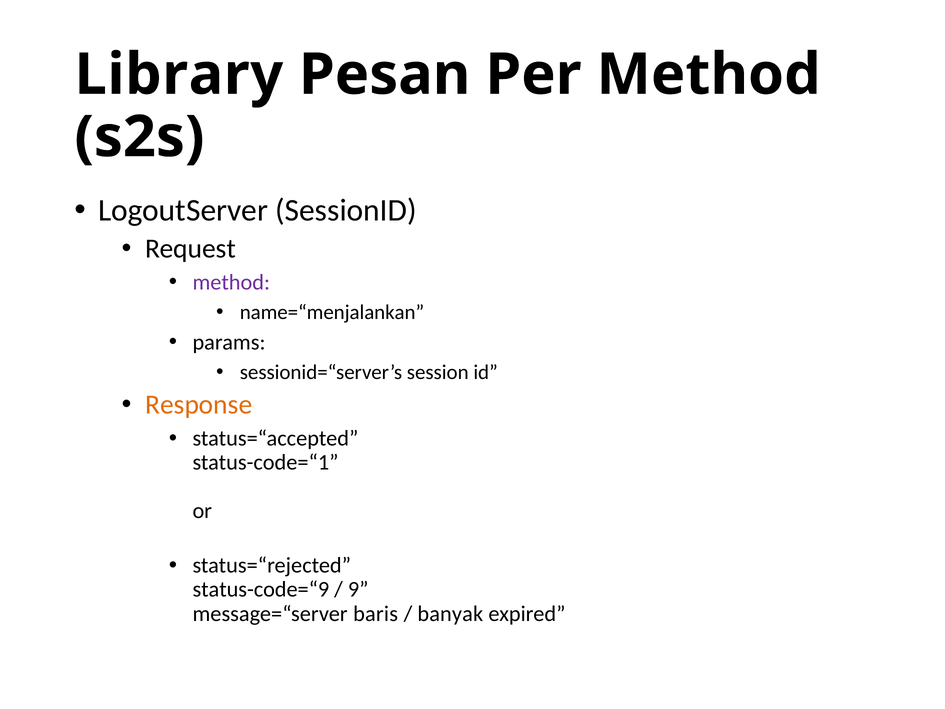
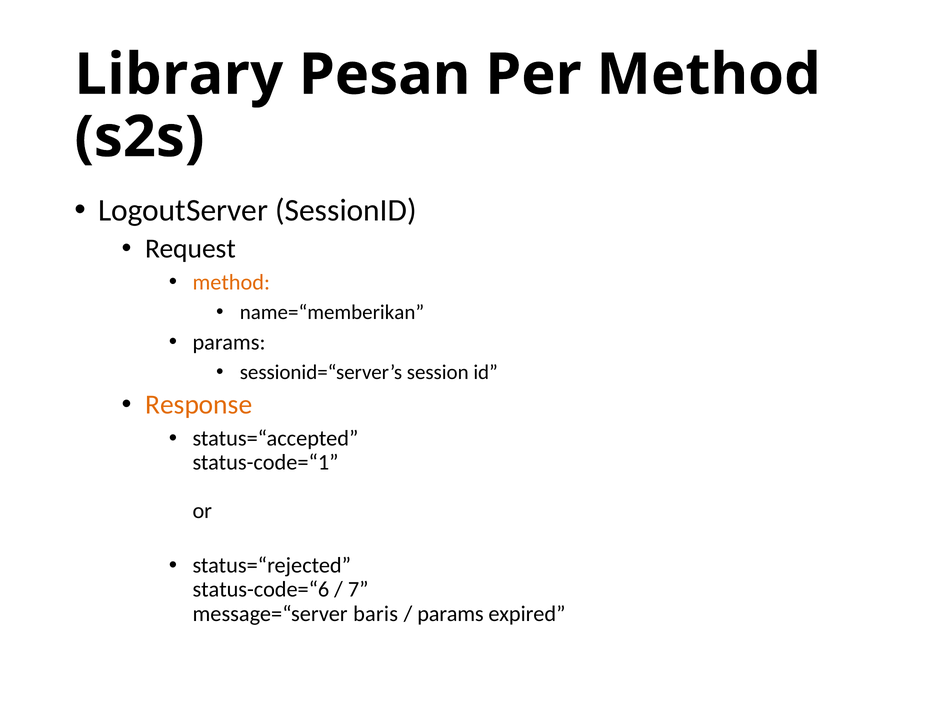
method at (231, 282) colour: purple -> orange
name=“menjalankan: name=“menjalankan -> name=“memberikan
status-code=“9: status-code=“9 -> status-code=“6
9: 9 -> 7
banyak at (450, 614): banyak -> params
